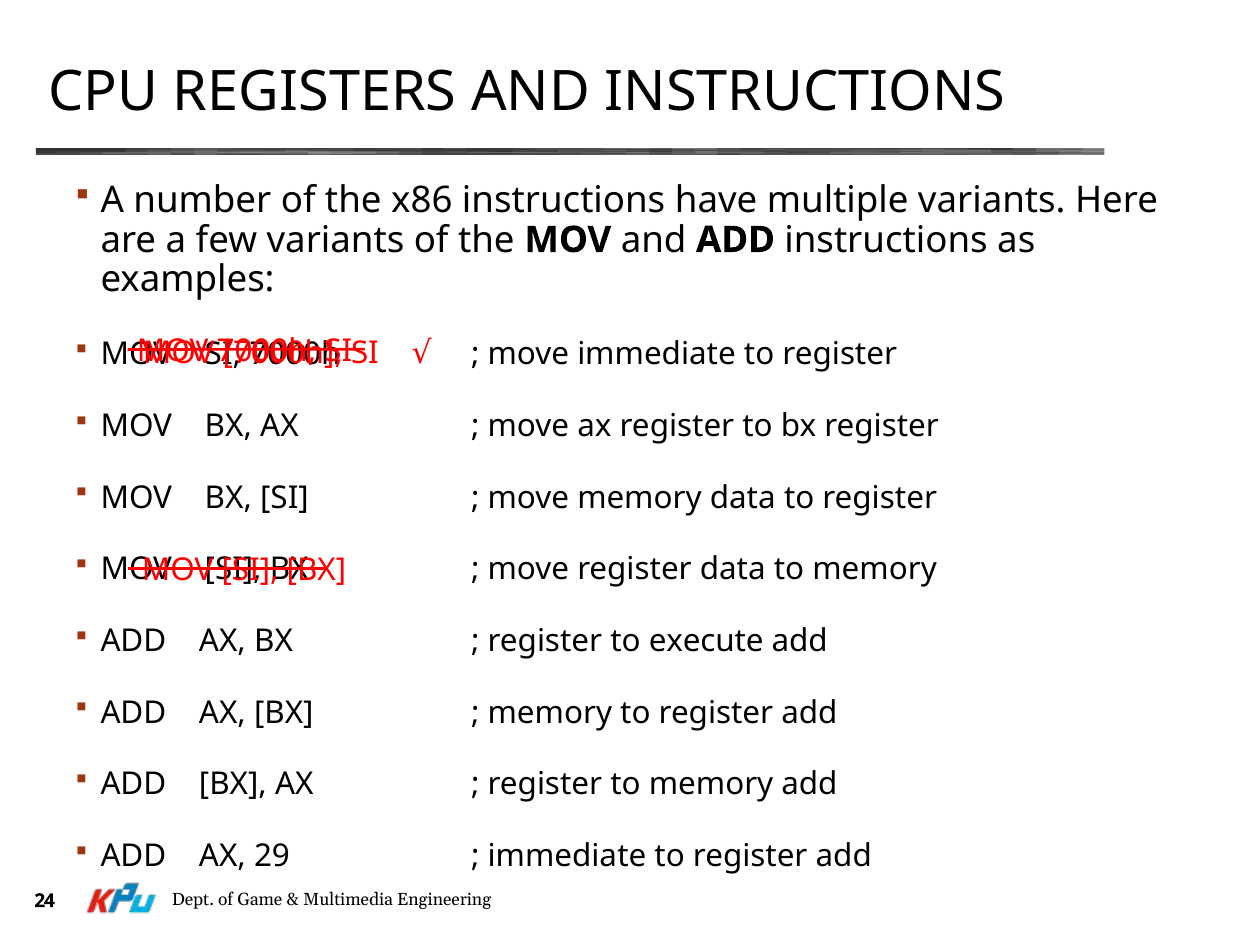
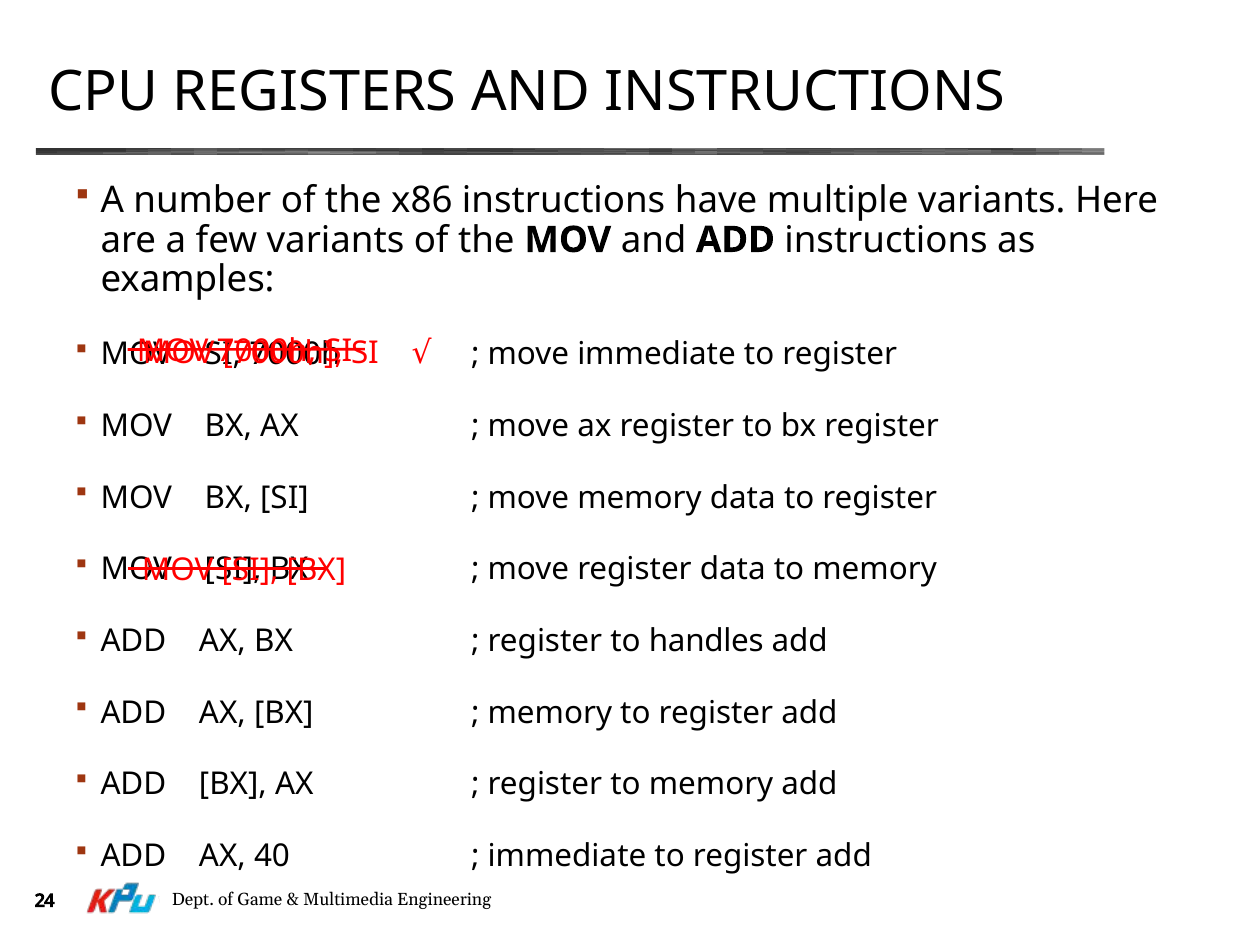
execute: execute -> handles
29: 29 -> 40
